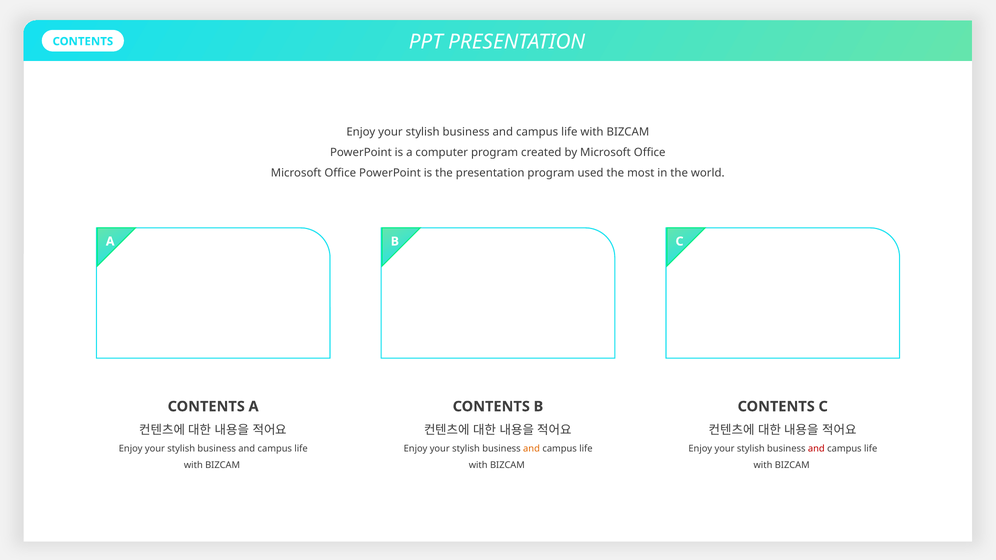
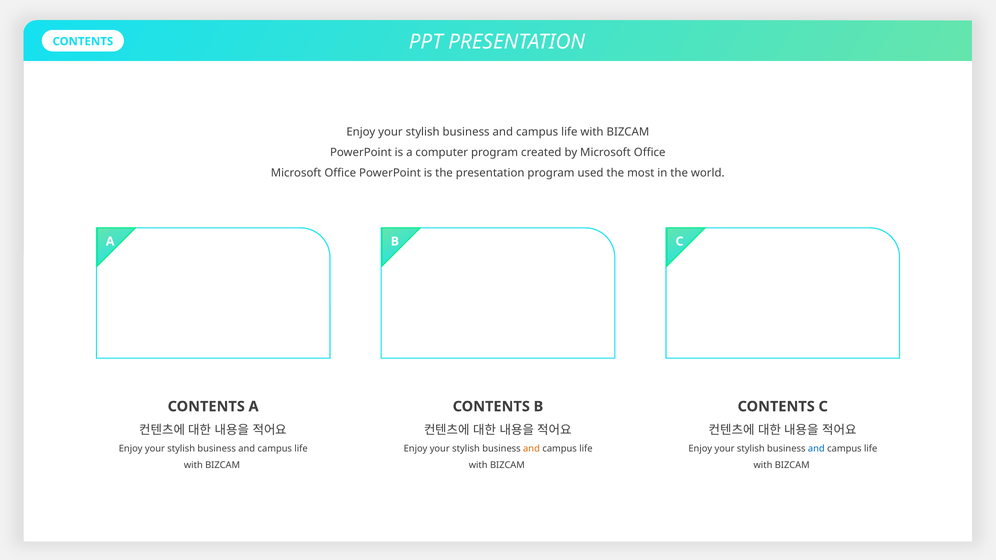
and at (816, 449) colour: red -> blue
